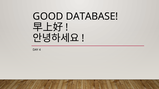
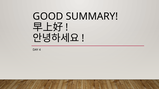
DATABASE: DATABASE -> SUMMARY
